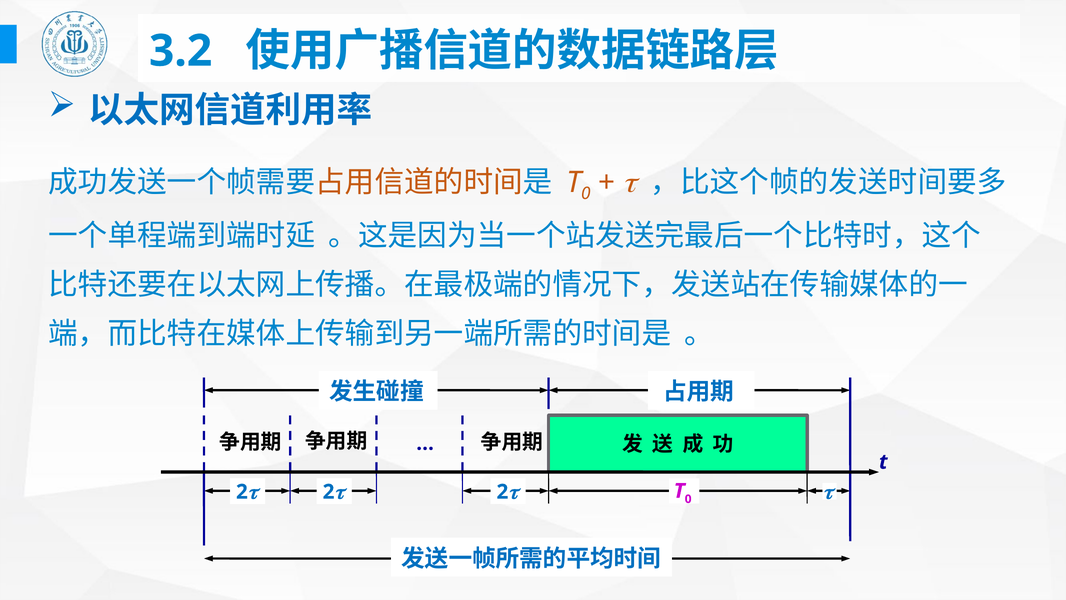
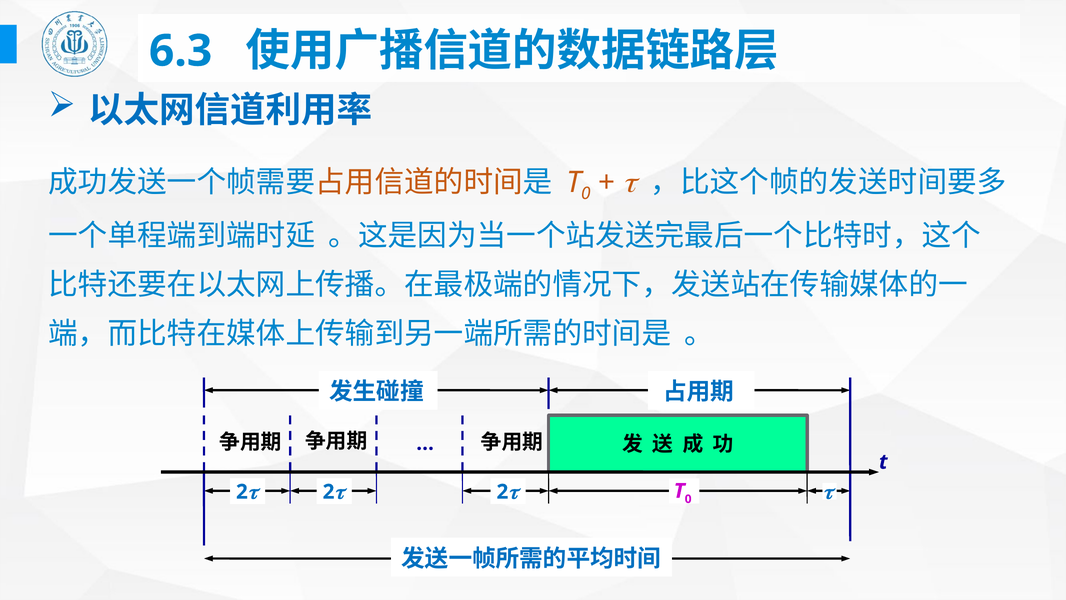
3.2: 3.2 -> 6.3
